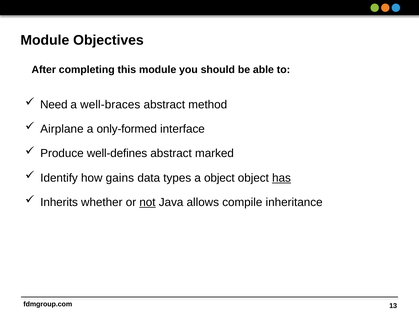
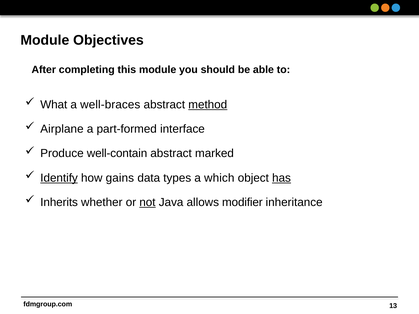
Need: Need -> What
method underline: none -> present
only-formed: only-formed -> part-formed
well-defines: well-defines -> well-contain
Identify underline: none -> present
a object: object -> which
compile: compile -> modifier
